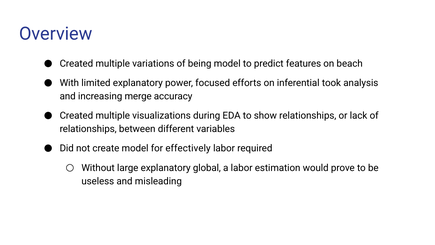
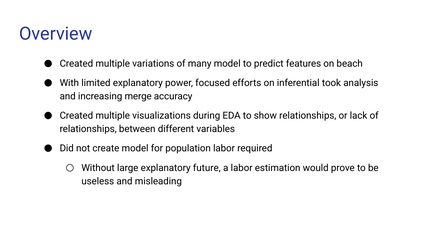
being: being -> many
effectively: effectively -> population
global: global -> future
